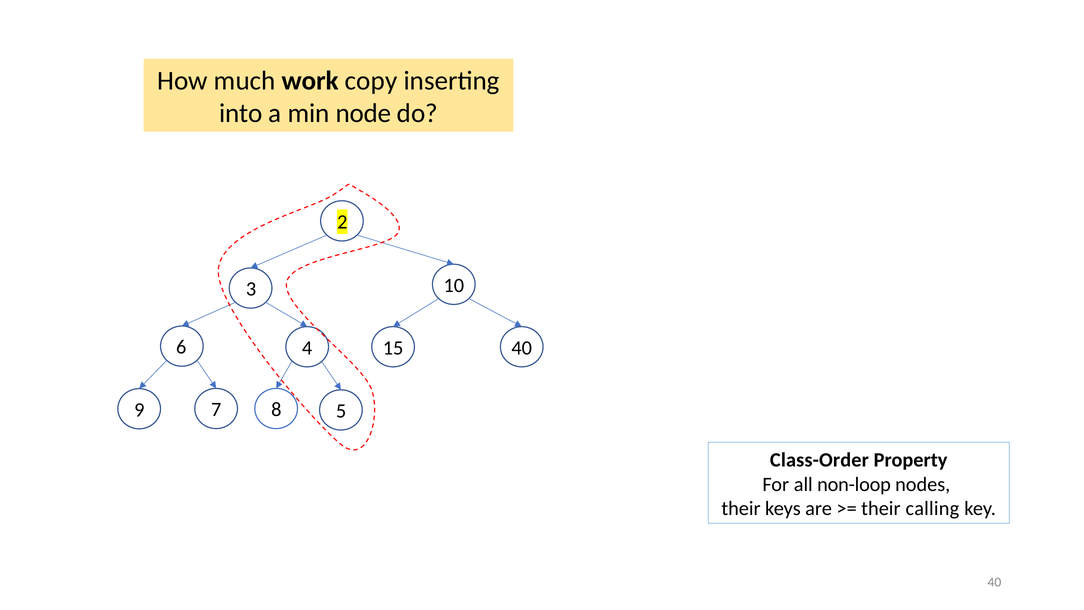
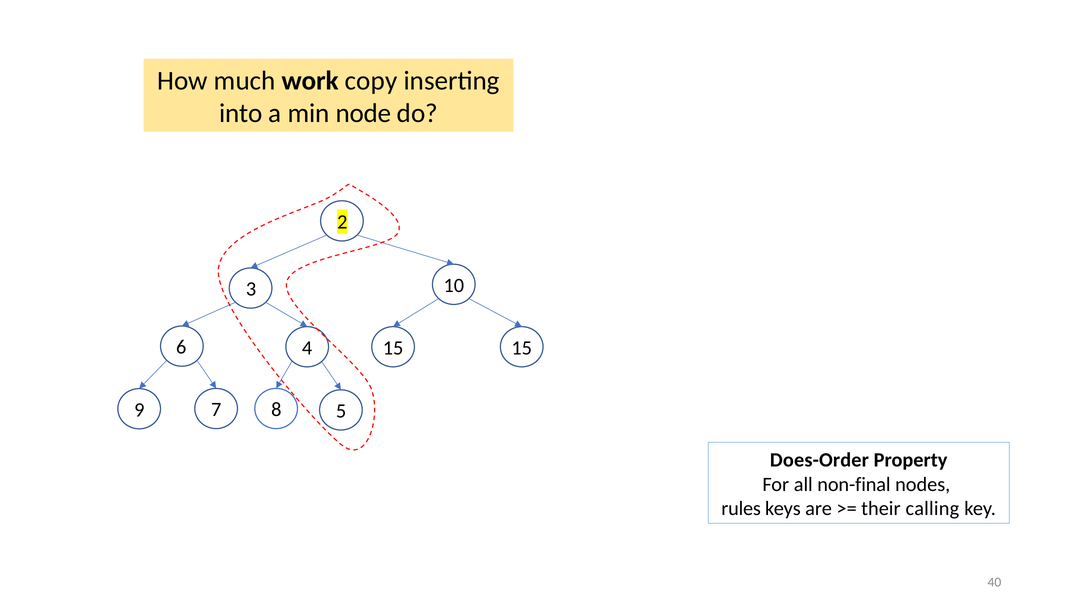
6 40: 40 -> 15
Class-Order: Class-Order -> Does-Order
non-loop: non-loop -> non-final
their at (741, 508): their -> rules
